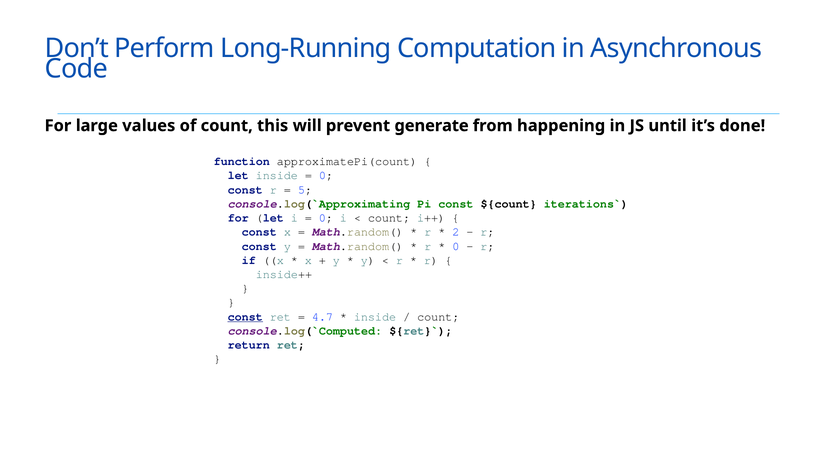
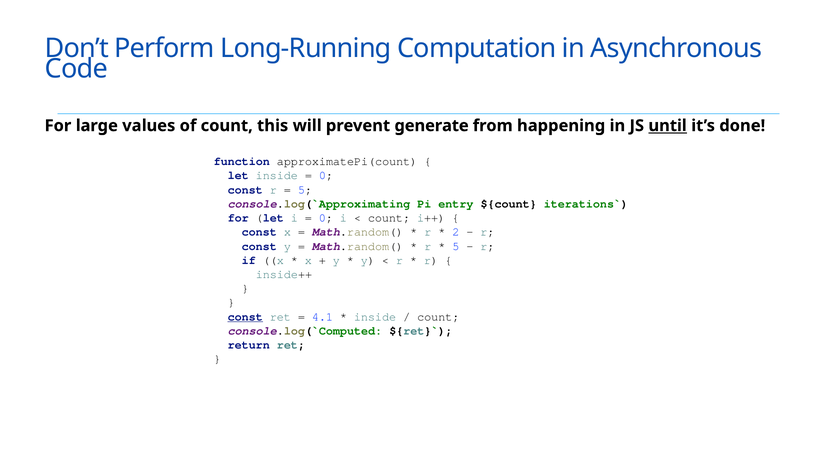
until underline: none -> present
Pi const: const -> entry
0 at (456, 246): 0 -> 5
4.7: 4.7 -> 4.1
